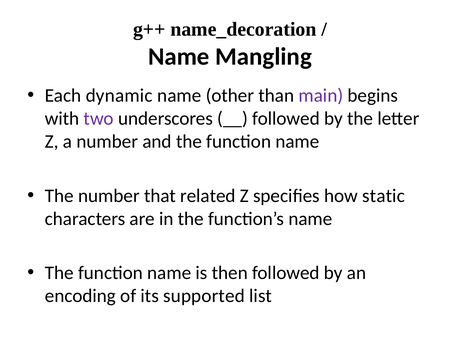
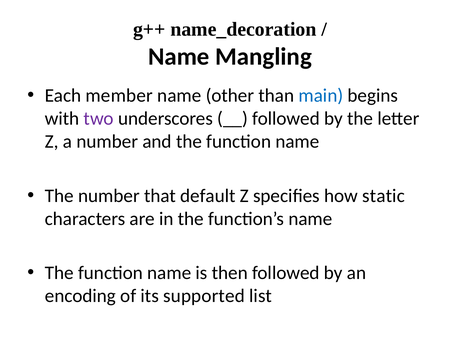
dynamic: dynamic -> member
main colour: purple -> blue
related: related -> default
